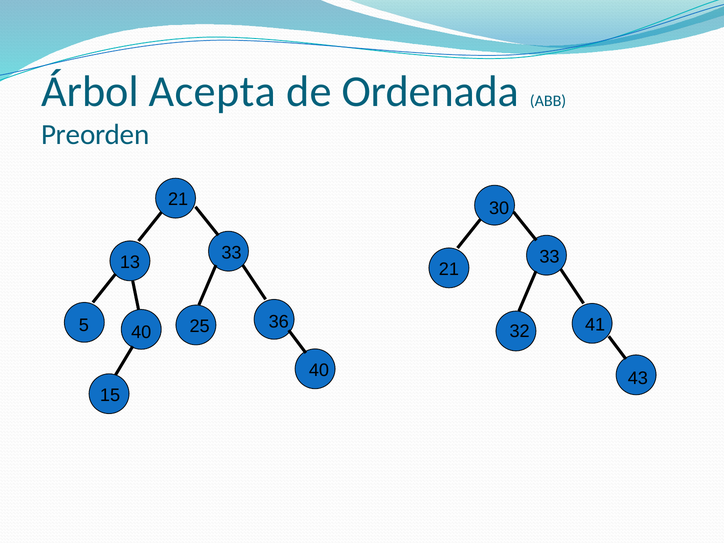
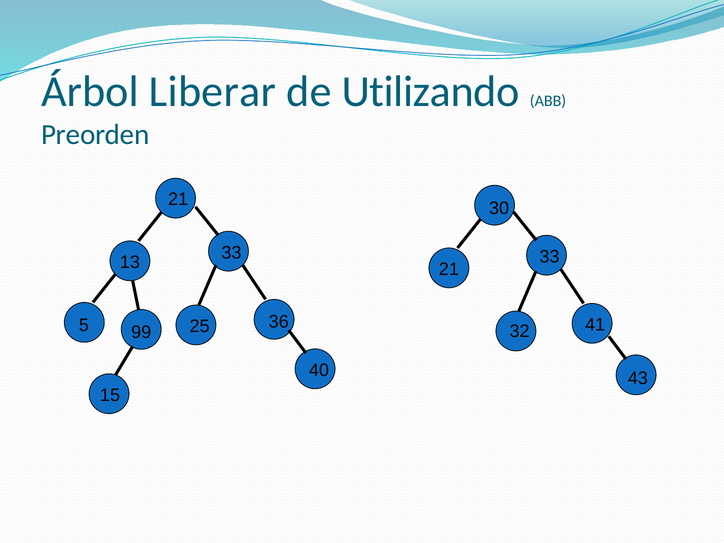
Acepta: Acepta -> Liberar
Ordenada: Ordenada -> Utilizando
5 40: 40 -> 99
